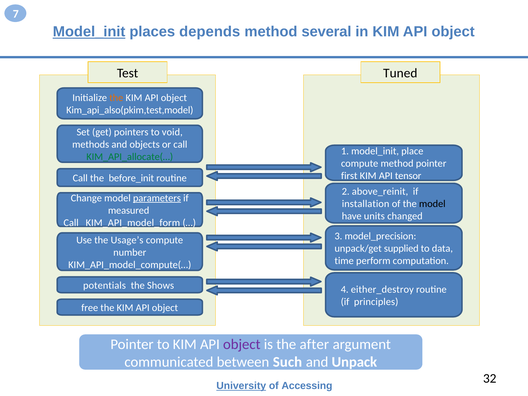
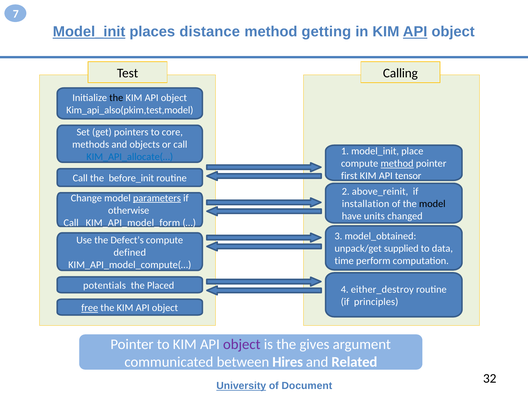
depends: depends -> distance
several: several -> getting
API at (415, 32) underline: none -> present
Tuned: Tuned -> Calling
the at (116, 98) colour: orange -> black
void: void -> core
KIM_API_allocate(… colour: green -> blue
method at (397, 163) underline: none -> present
measured: measured -> otherwise
model_precision: model_precision -> model_obtained
Usage’s: Usage’s -> Defect’s
number: number -> defined
Shows: Shows -> Placed
free underline: none -> present
after: after -> gives
Such: Such -> Hires
Unpack: Unpack -> Related
Accessing: Accessing -> Document
